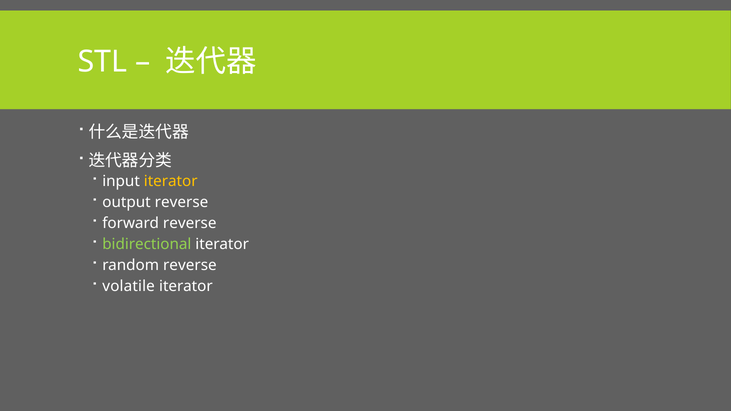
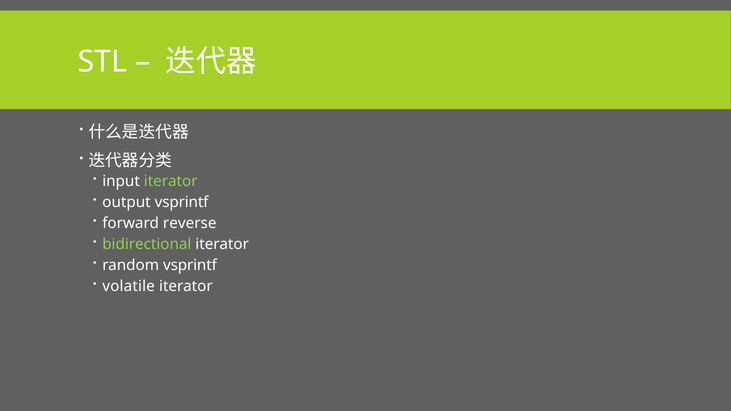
iterator at (171, 181) colour: yellow -> light green
output reverse: reverse -> vsprintf
random reverse: reverse -> vsprintf
